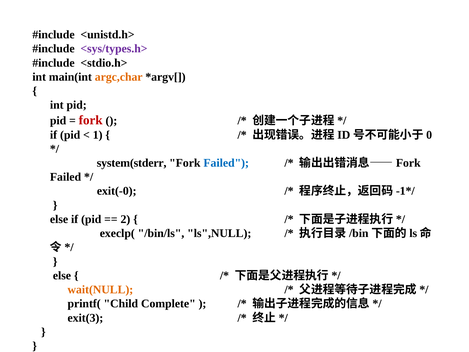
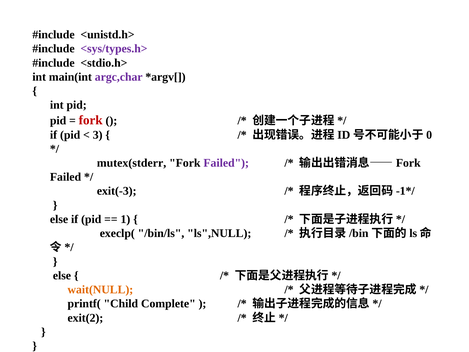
argc,char colour: orange -> purple
1: 1 -> 3
system(stderr: system(stderr -> mutex(stderr
Failed at (226, 163) colour: blue -> purple
exit(-0: exit(-0 -> exit(-3
2: 2 -> 1
exit(3: exit(3 -> exit(2
